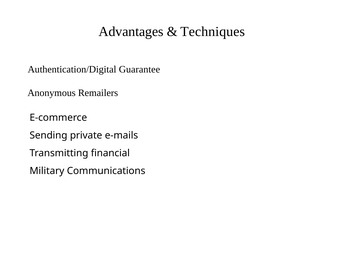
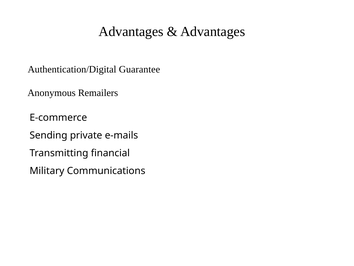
Techniques at (213, 32): Techniques -> Advantages
